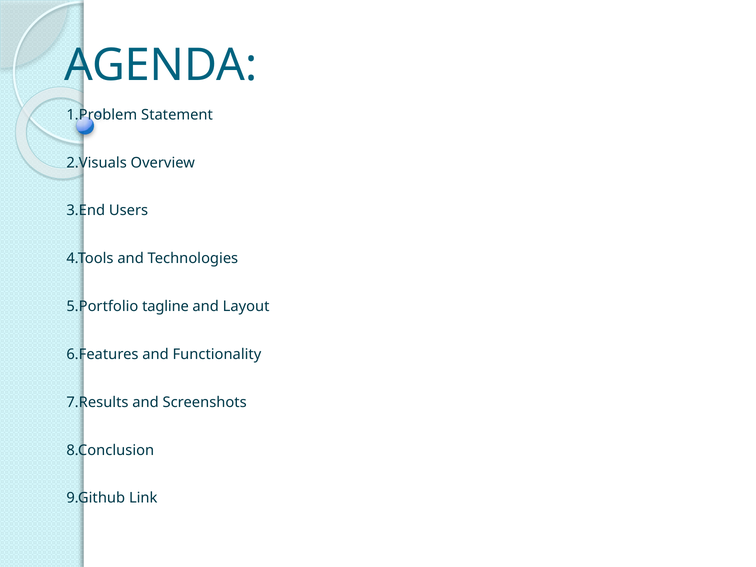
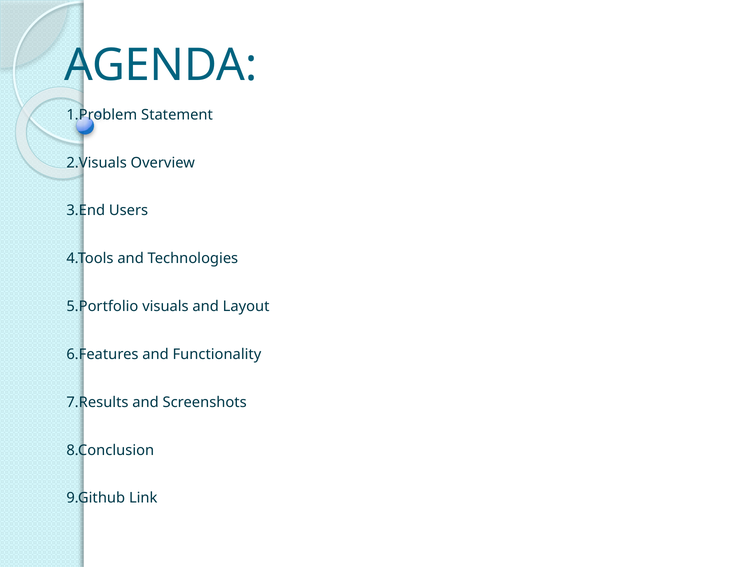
tagline: tagline -> visuals
